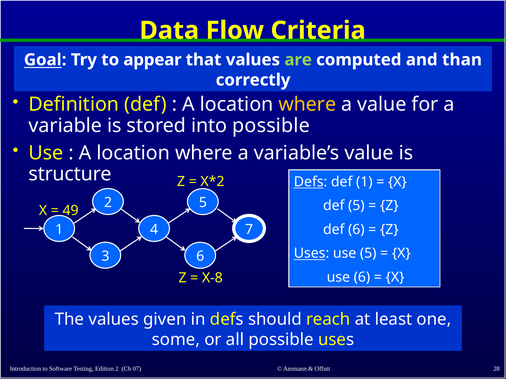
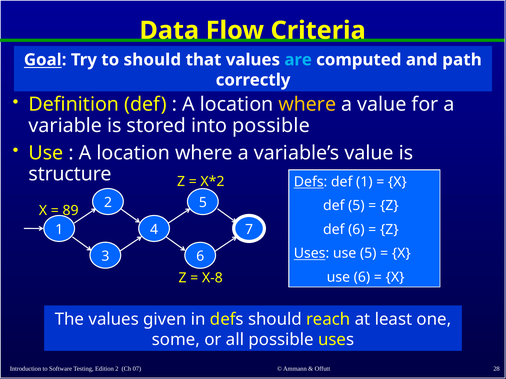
to appear: appear -> should
are colour: light green -> light blue
than: than -> path
49: 49 -> 89
